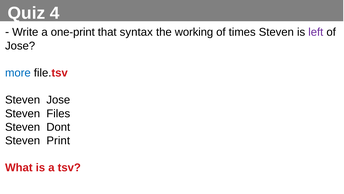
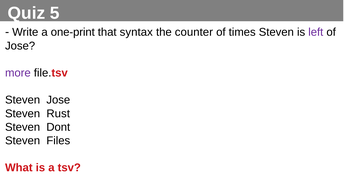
4: 4 -> 5
working: working -> counter
more colour: blue -> purple
Files: Files -> Rust
Print: Print -> Files
